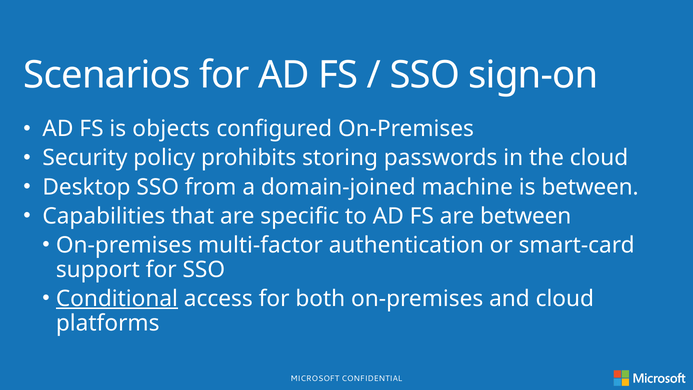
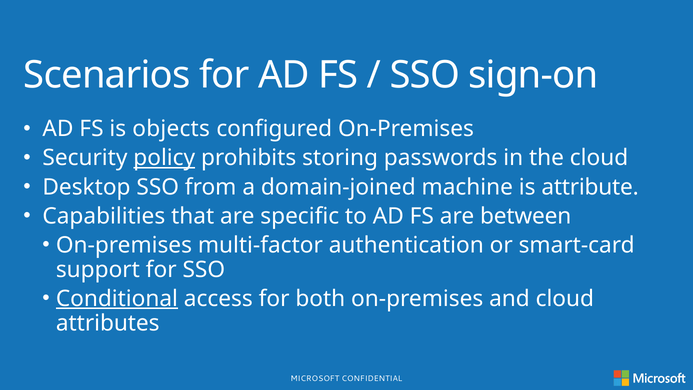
policy underline: none -> present
is between: between -> attribute
platforms: platforms -> attributes
